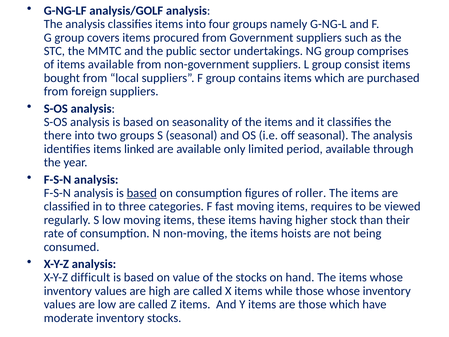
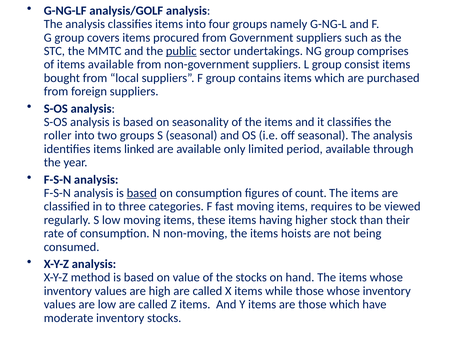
public underline: none -> present
there: there -> roller
roller: roller -> count
difficult: difficult -> method
